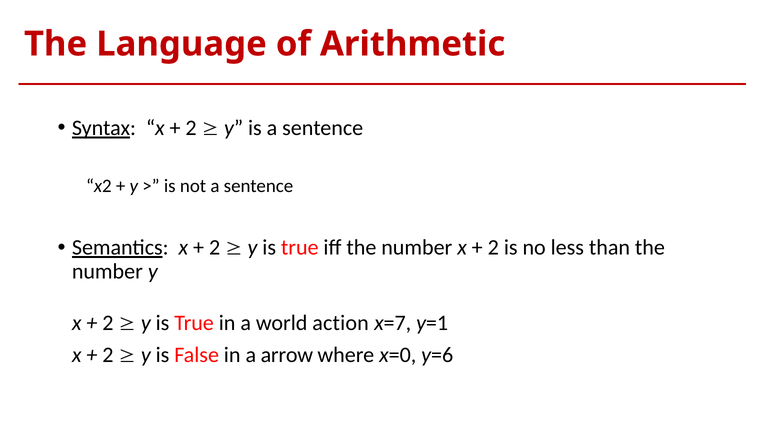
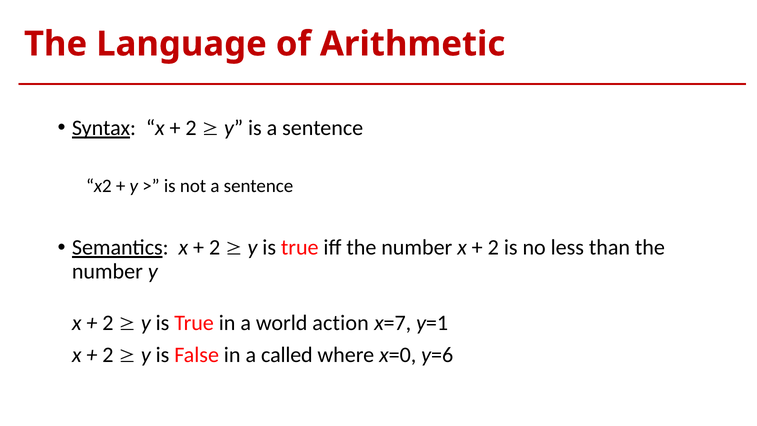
arrow: arrow -> called
